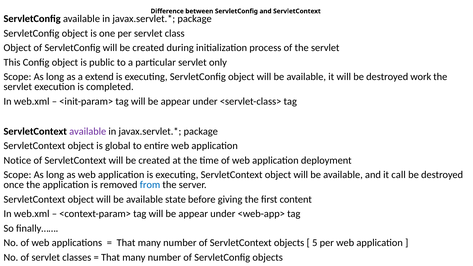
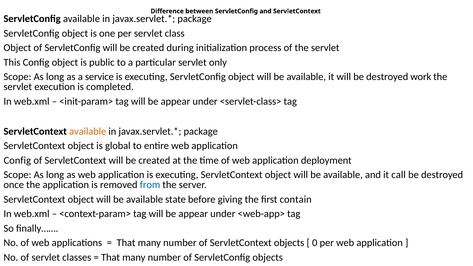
extend: extend -> service
available at (88, 131) colour: purple -> orange
Notice at (17, 160): Notice -> Config
content: content -> contain
5: 5 -> 0
